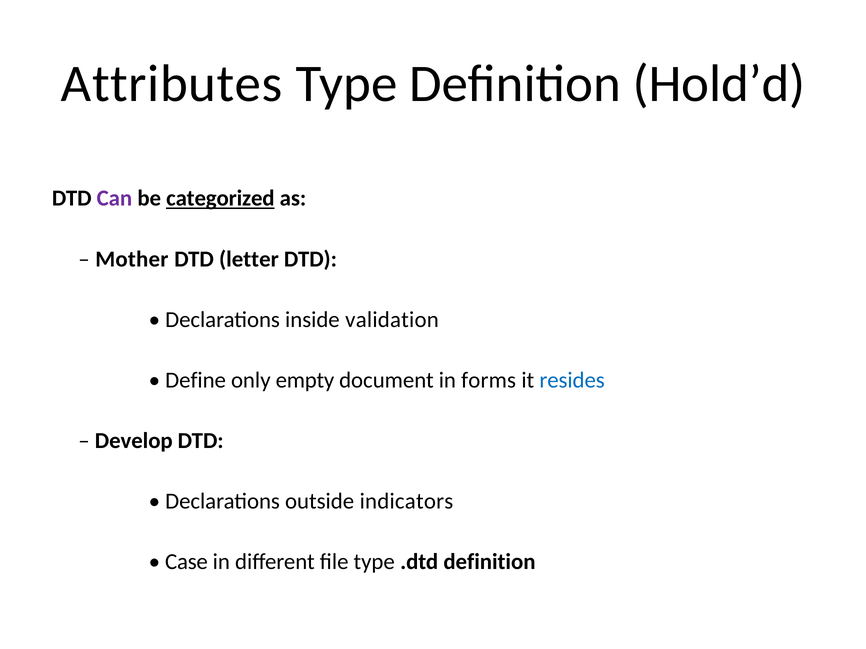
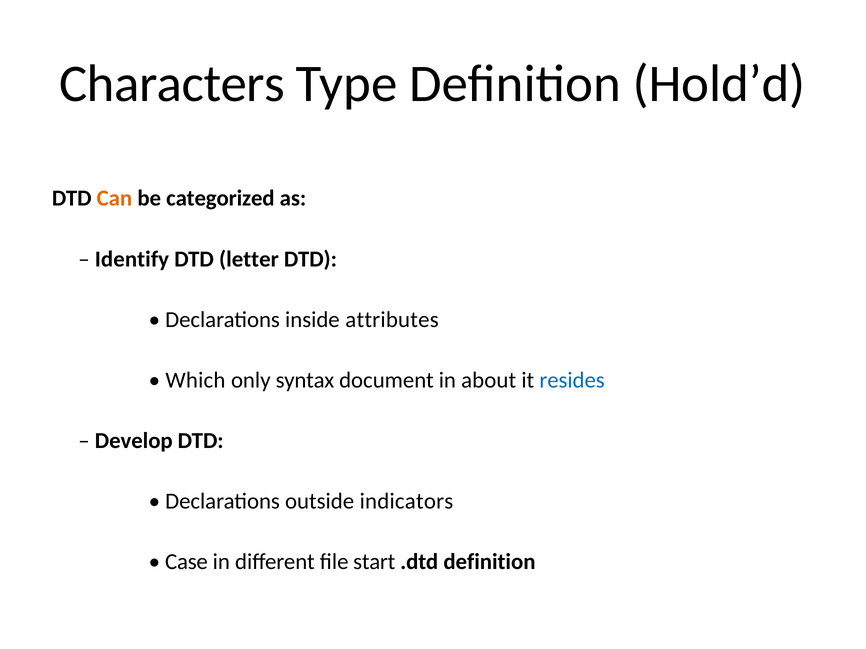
Attributes: Attributes -> Characters
Can colour: purple -> orange
categorized underline: present -> none
Mother: Mother -> Identify
validation: validation -> attributes
Define: Define -> Which
empty: empty -> syntax
forms: forms -> about
file type: type -> start
